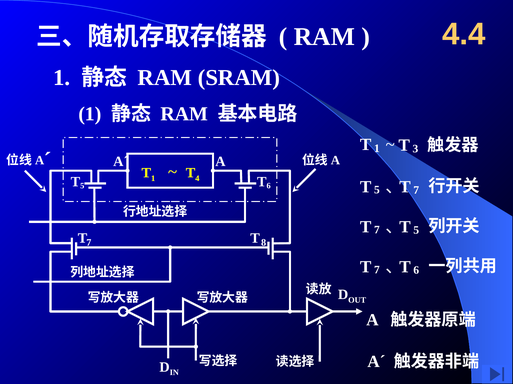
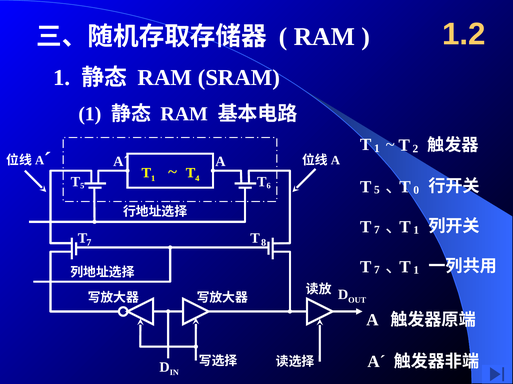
4.4: 4.4 -> 1.2
3: 3 -> 2
T T 7: 7 -> 0
5 at (416, 231): 5 -> 1
6 at (416, 271): 6 -> 1
